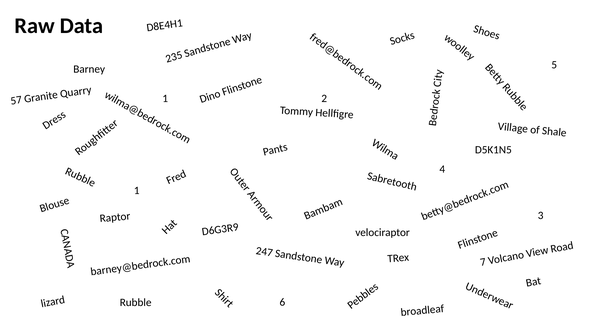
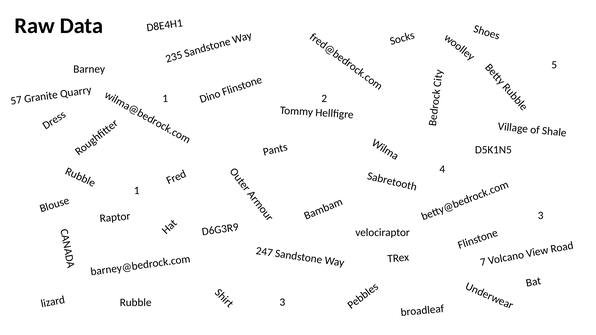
lizard 6: 6 -> 3
